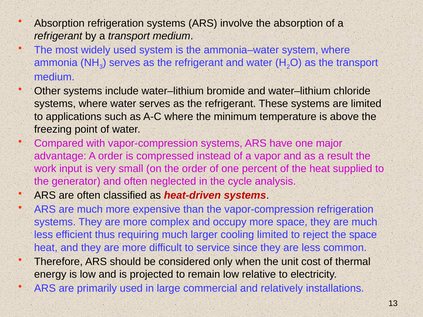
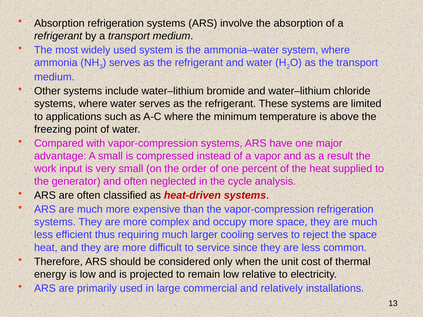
A order: order -> small
cooling limited: limited -> serves
